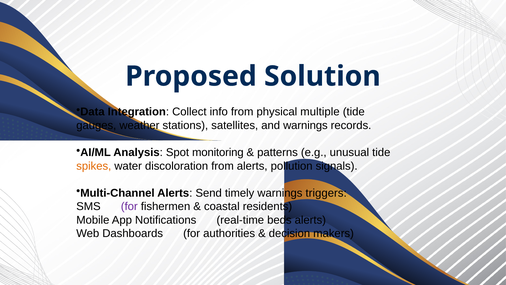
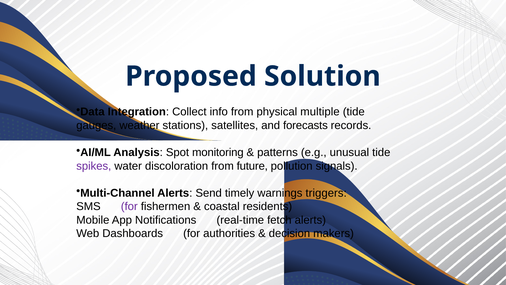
and warnings: warnings -> forecasts
spikes colour: orange -> purple
from alerts: alerts -> future
beds: beds -> fetch
